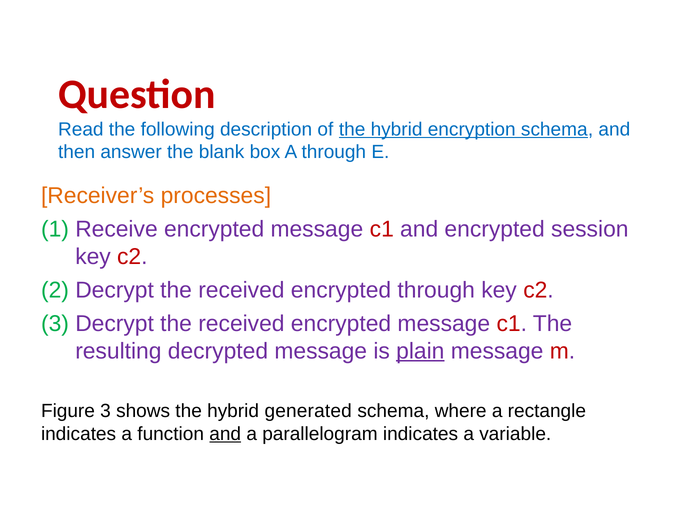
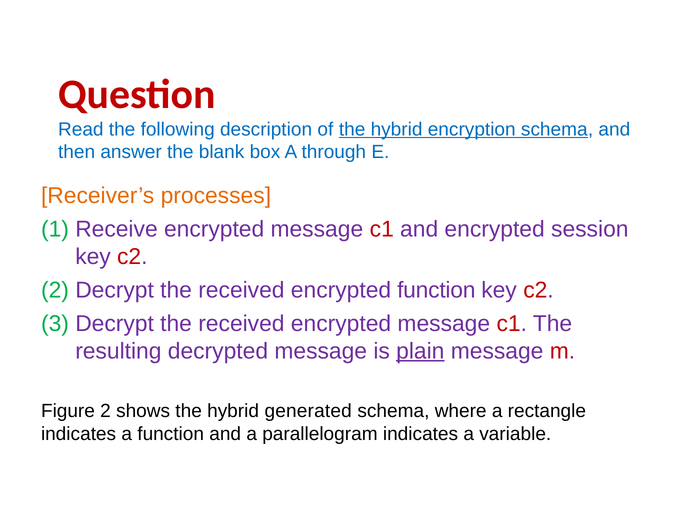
encrypted through: through -> function
Figure 3: 3 -> 2
and at (225, 434) underline: present -> none
